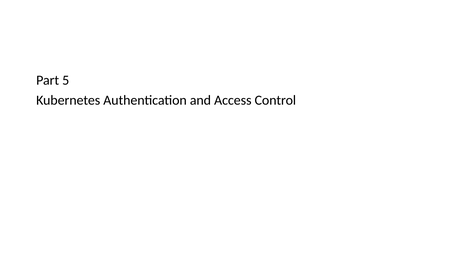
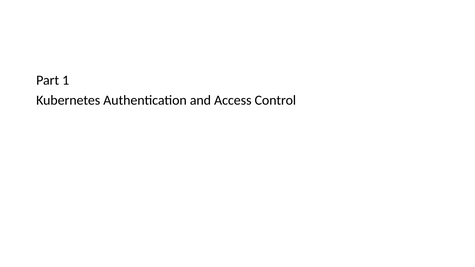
5: 5 -> 1
